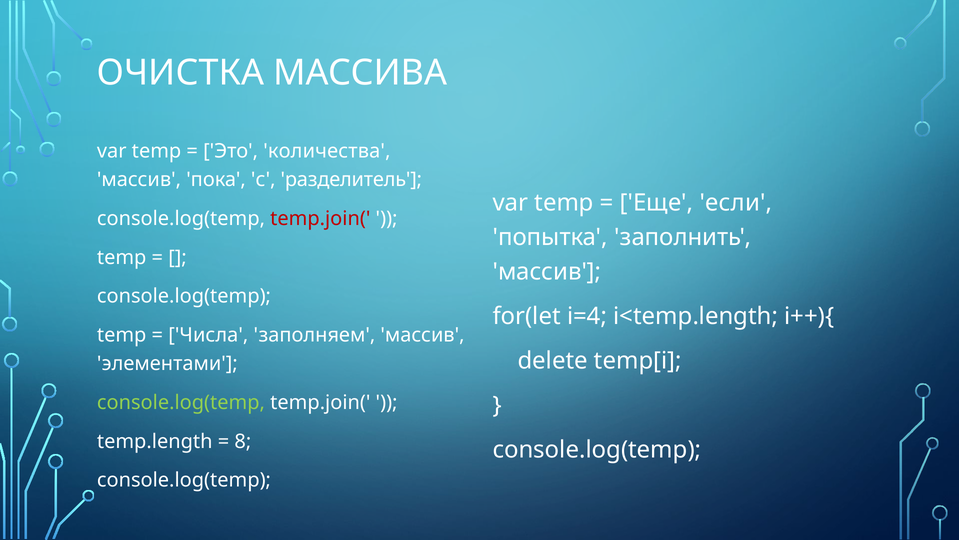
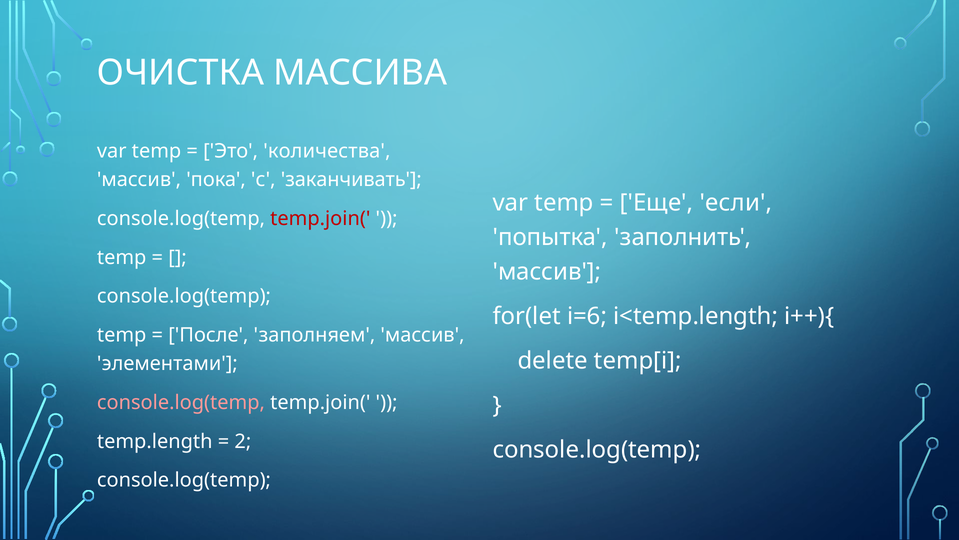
разделитель: разделитель -> заканчивать
i=4: i=4 -> i=6
Числа: Числа -> После
console.log(temp at (181, 402) colour: light green -> pink
8: 8 -> 2
